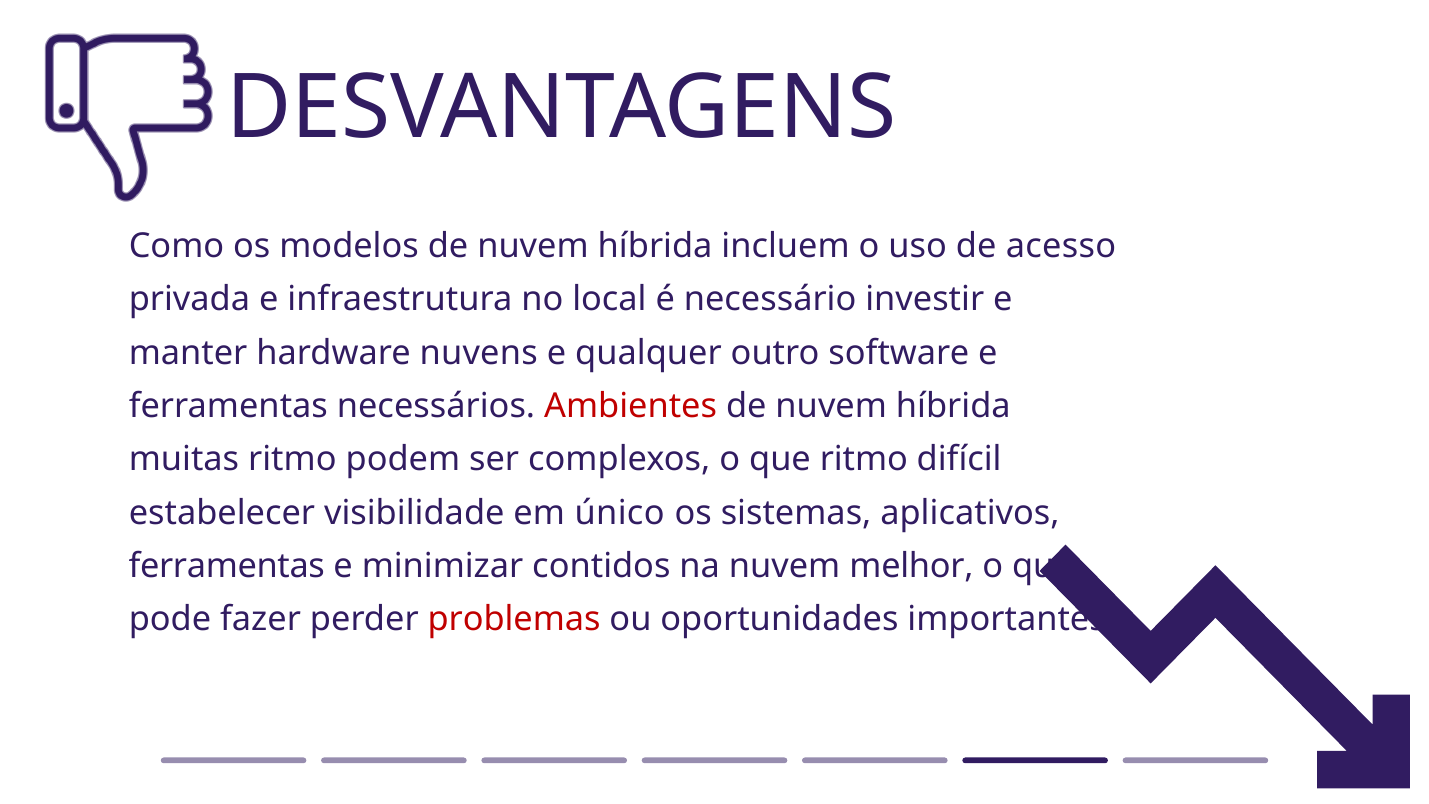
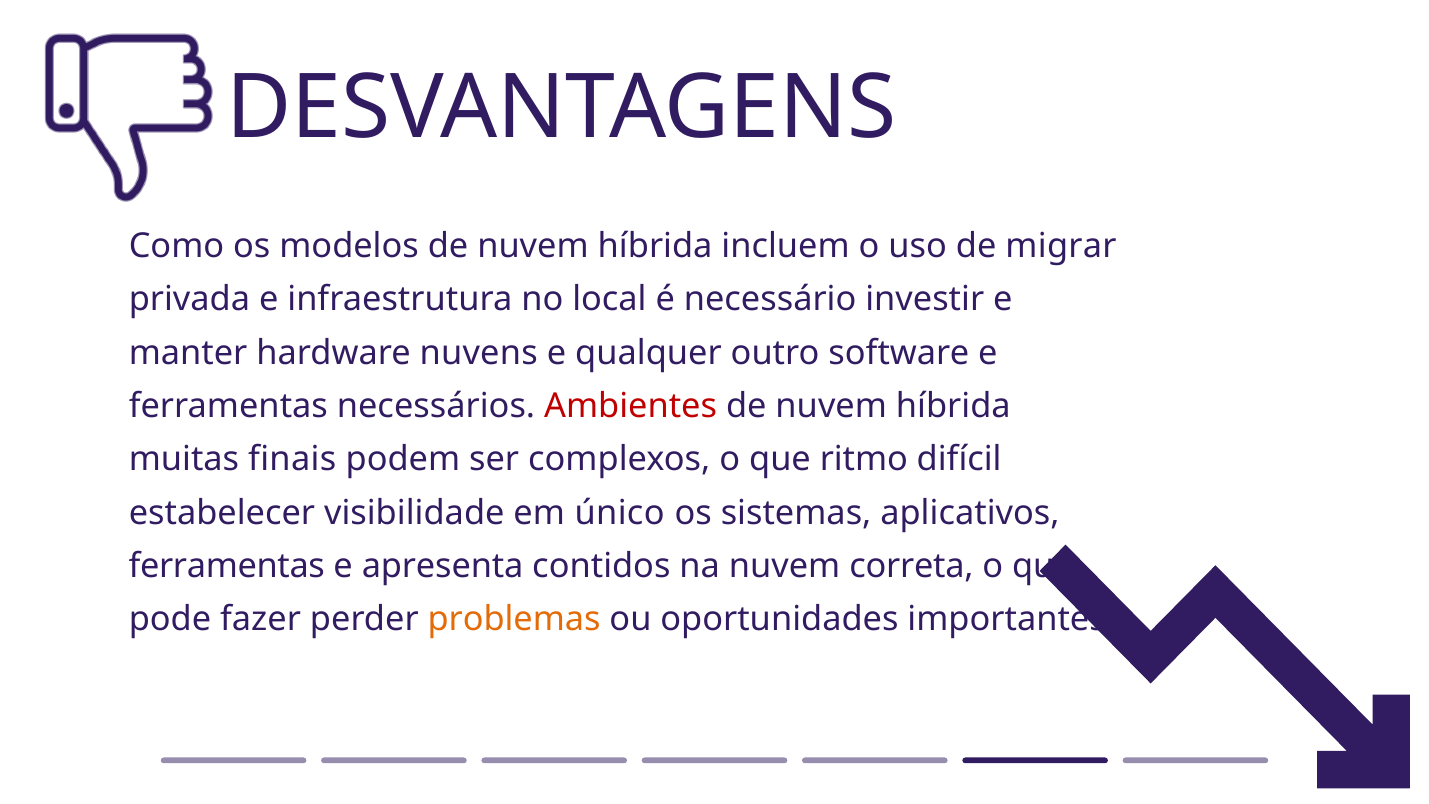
acesso: acesso -> migrar
muitas ritmo: ritmo -> finais
minimizar: minimizar -> apresenta
melhor: melhor -> correta
problemas colour: red -> orange
